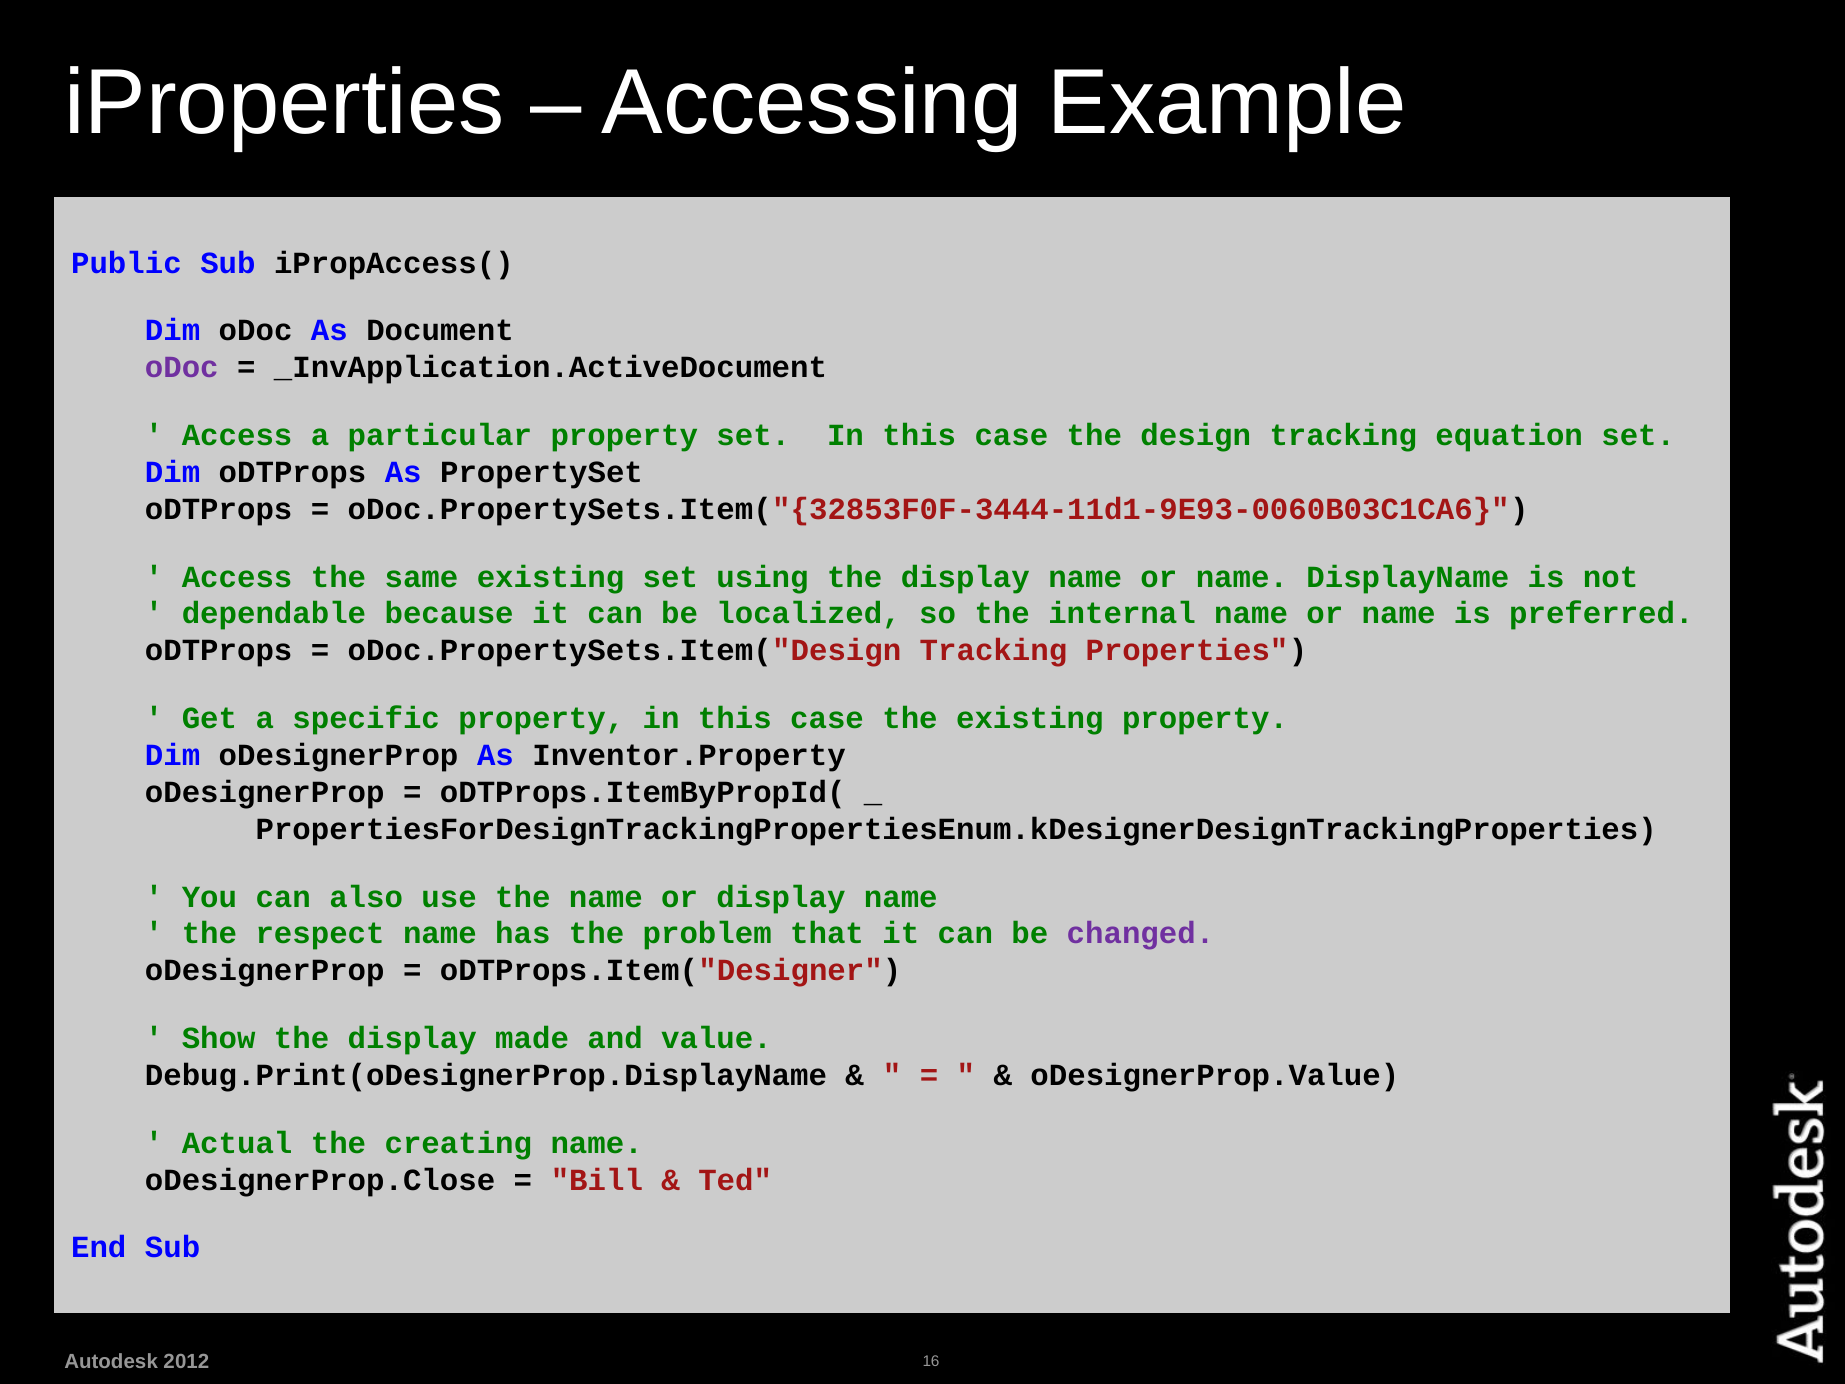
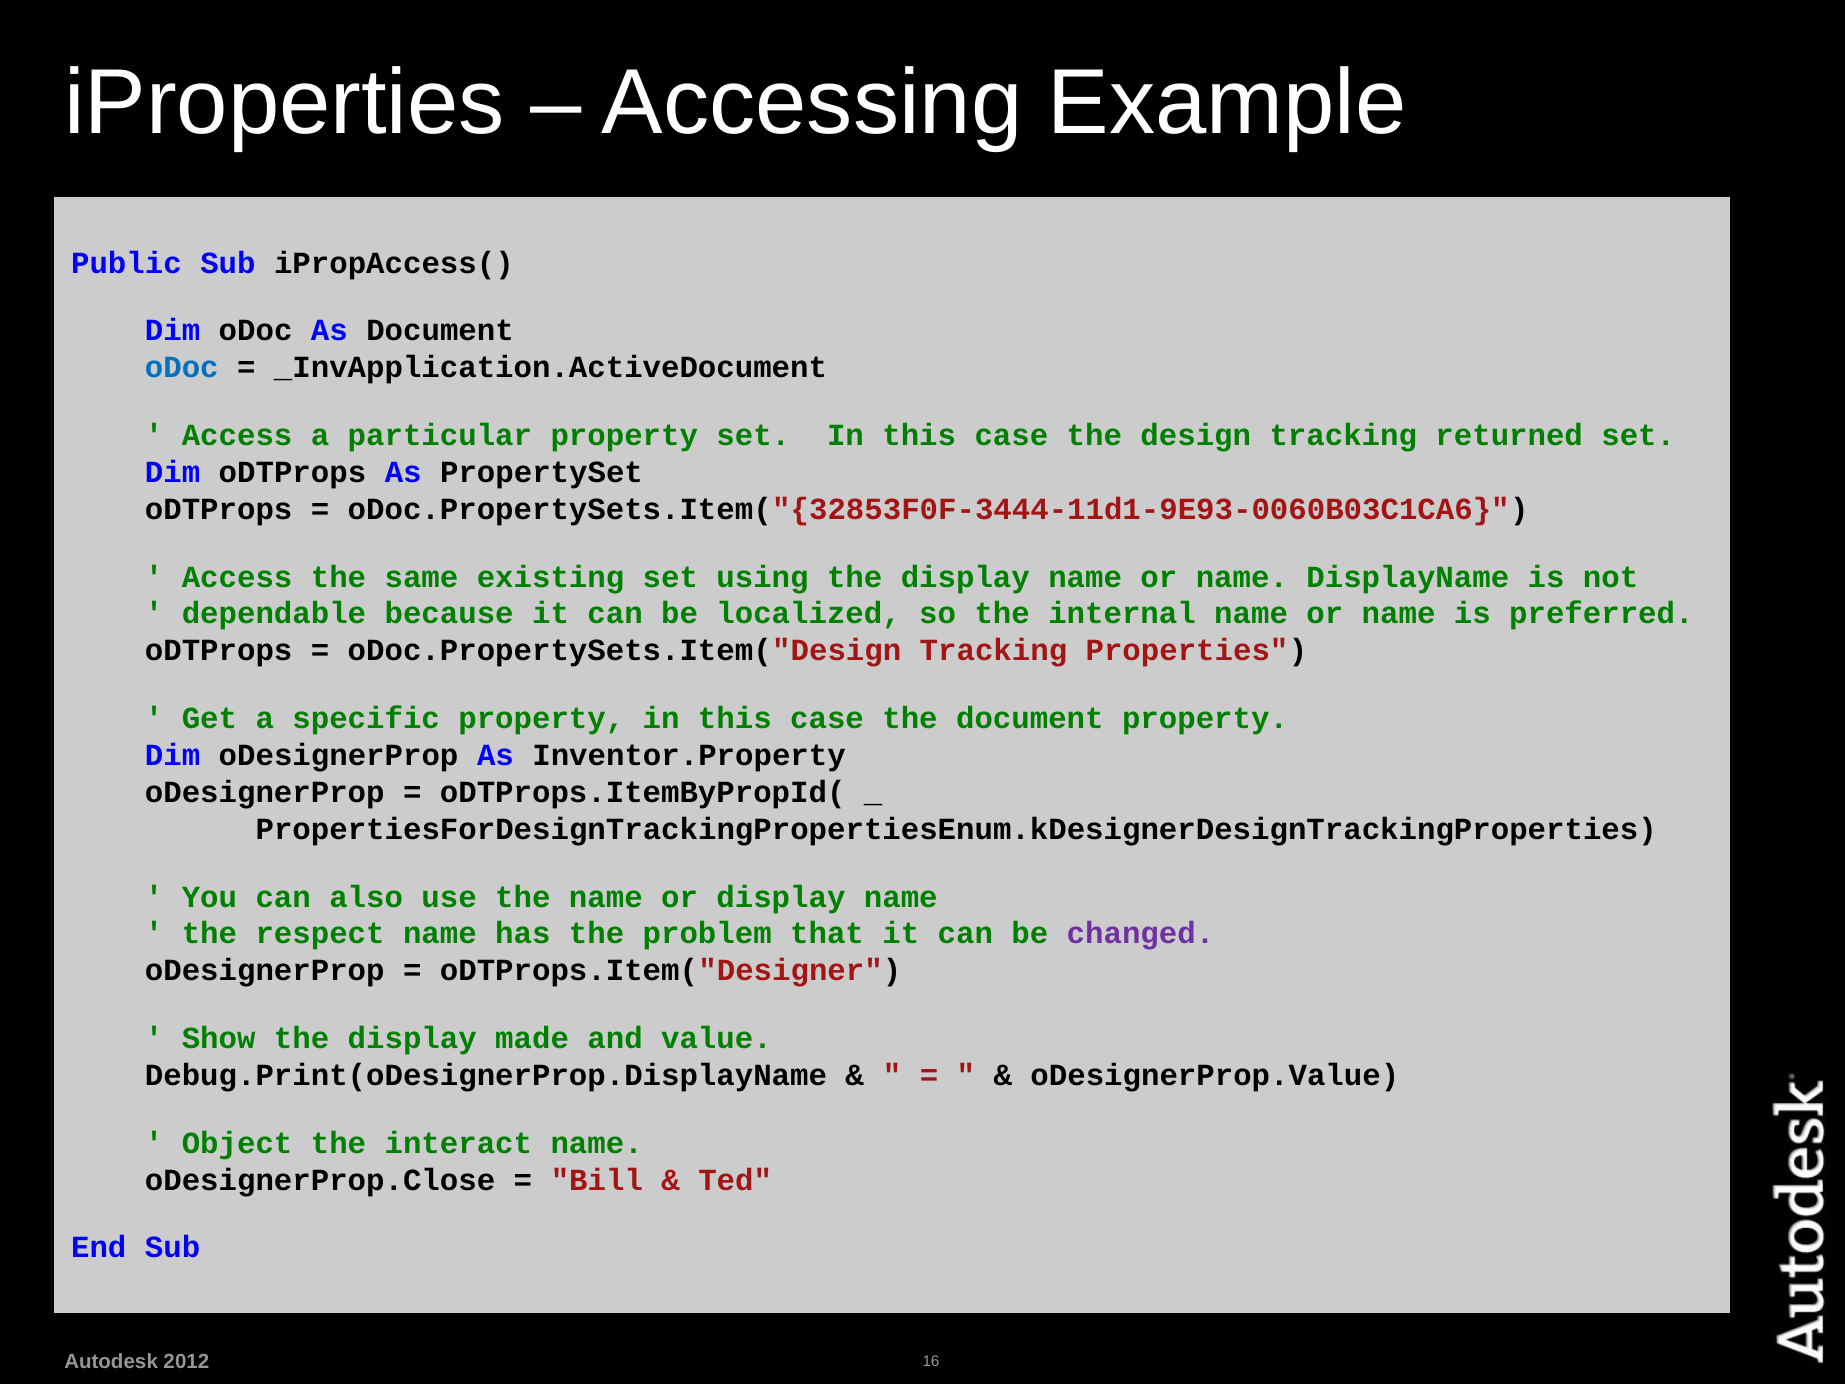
oDoc at (182, 368) colour: purple -> blue
equation: equation -> returned
the existing: existing -> document
Actual: Actual -> Object
creating: creating -> interact
